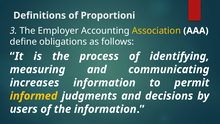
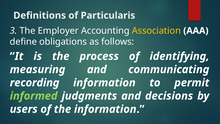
Proportioni: Proportioni -> Particularis
increases: increases -> recording
informed colour: yellow -> light green
